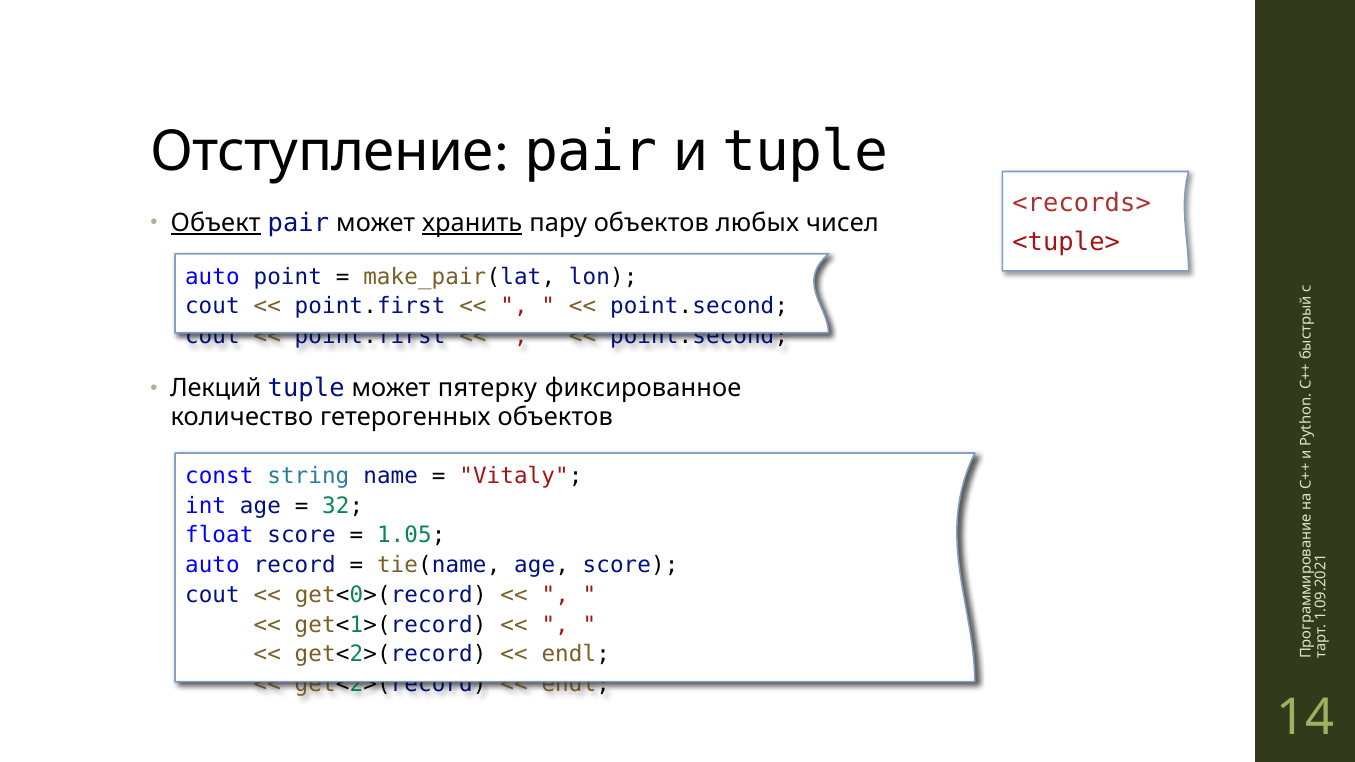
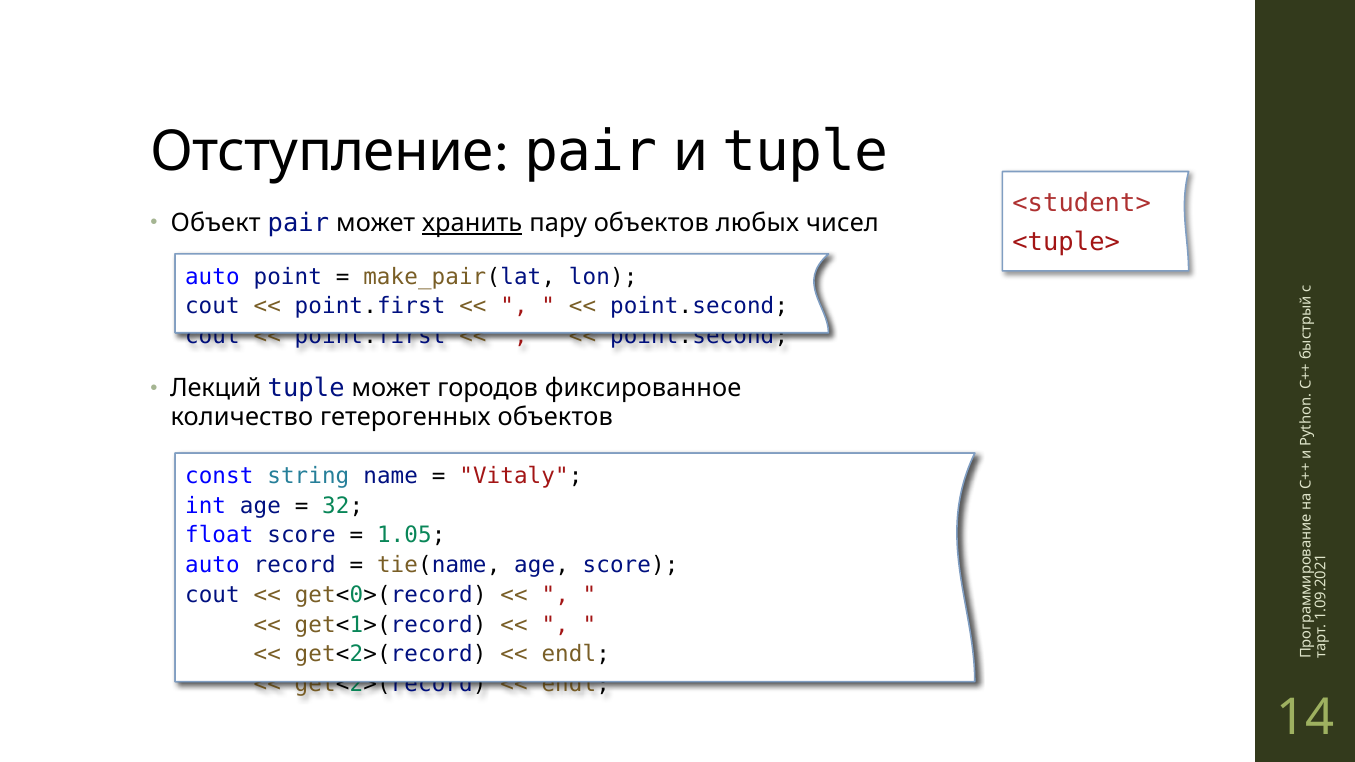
<records>: <records> -> <student>
Объект underline: present -> none
пятерку: пятерку -> городов
